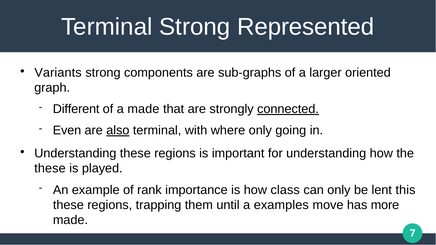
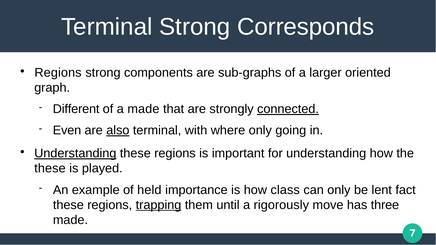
Represented: Represented -> Corresponds
Variants at (58, 73): Variants -> Regions
Understanding at (75, 154) underline: none -> present
rank: rank -> held
this: this -> fact
trapping underline: none -> present
examples: examples -> rigorously
more: more -> three
